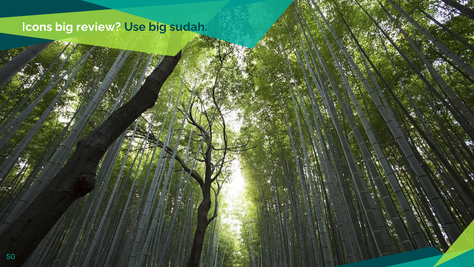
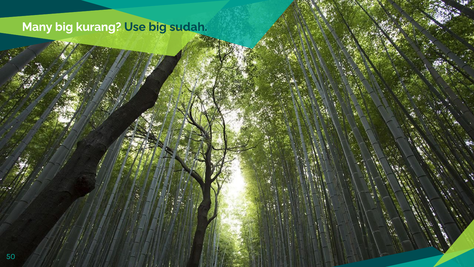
Icons: Icons -> Many
review: review -> kurang
